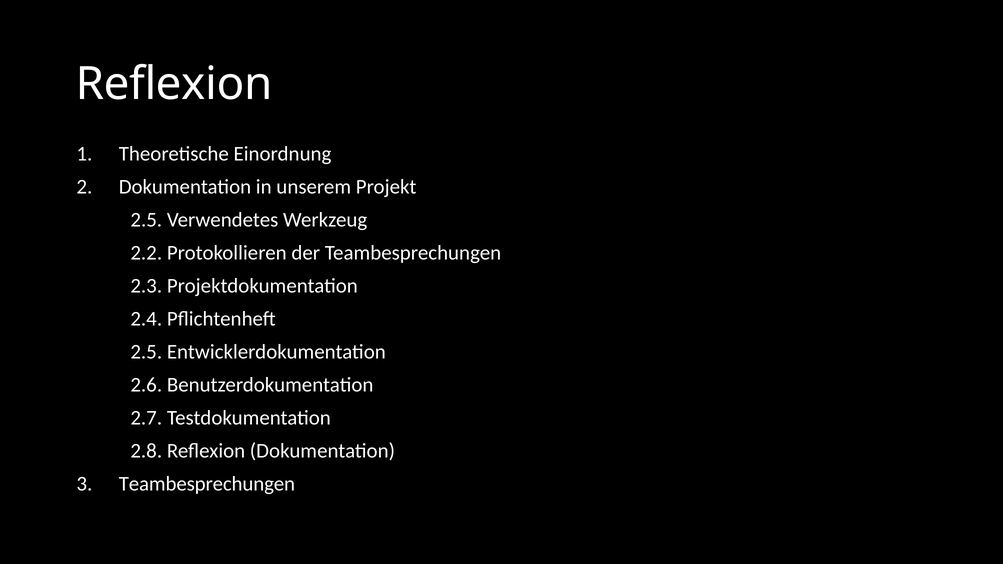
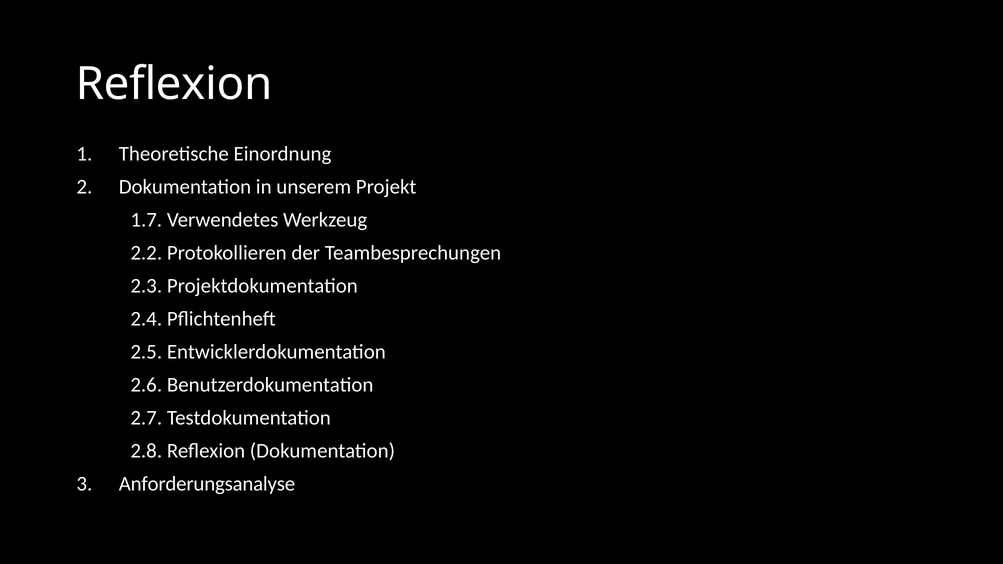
2.5 at (146, 220): 2.5 -> 1.7
Teambesprechungen at (207, 484): Teambesprechungen -> Anforderungsanalyse
